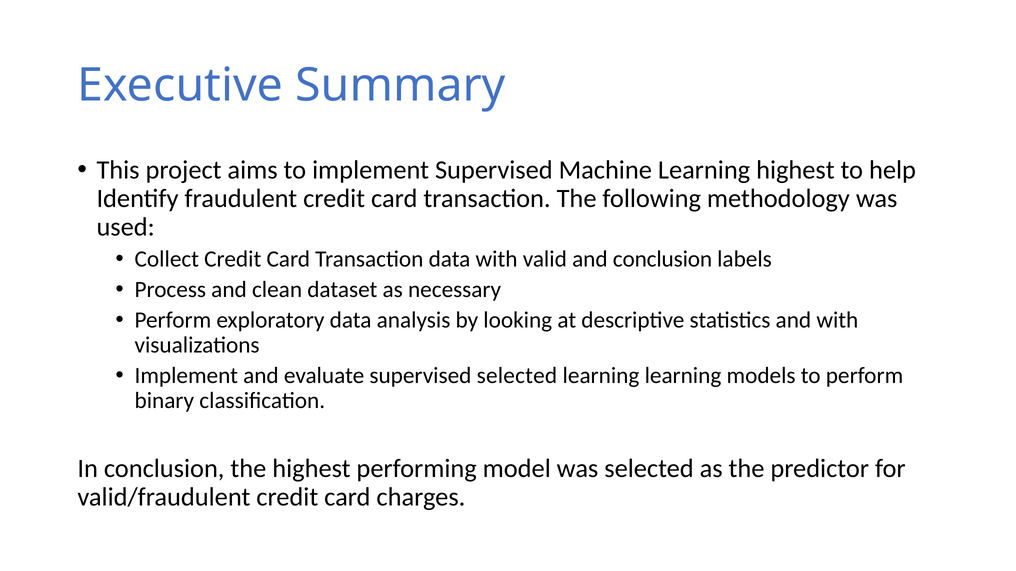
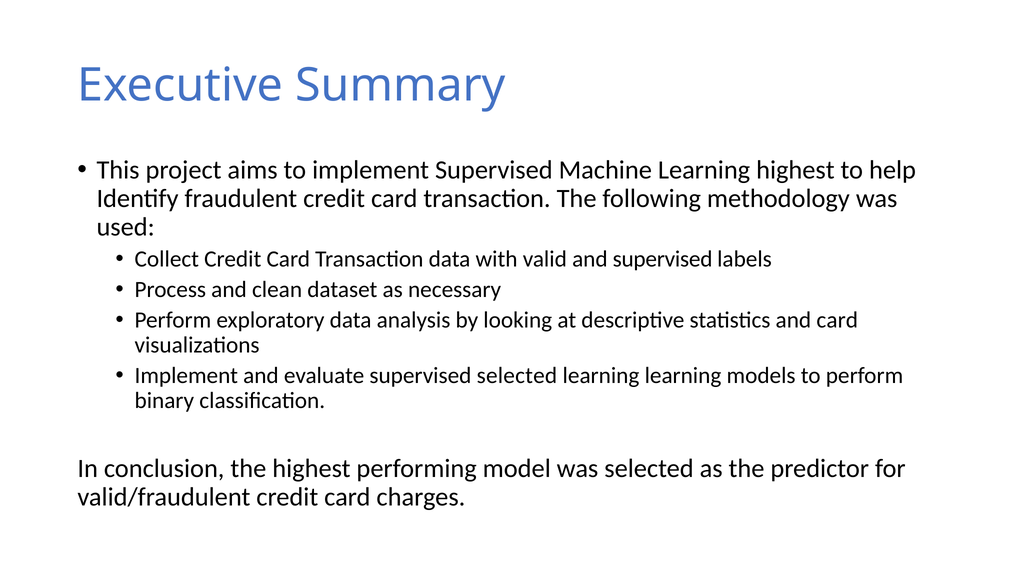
and conclusion: conclusion -> supervised
and with: with -> card
